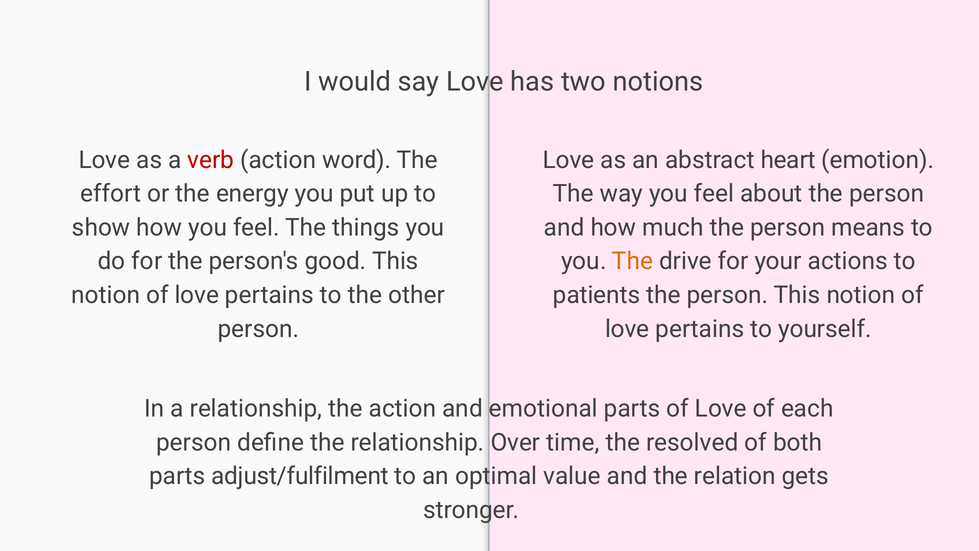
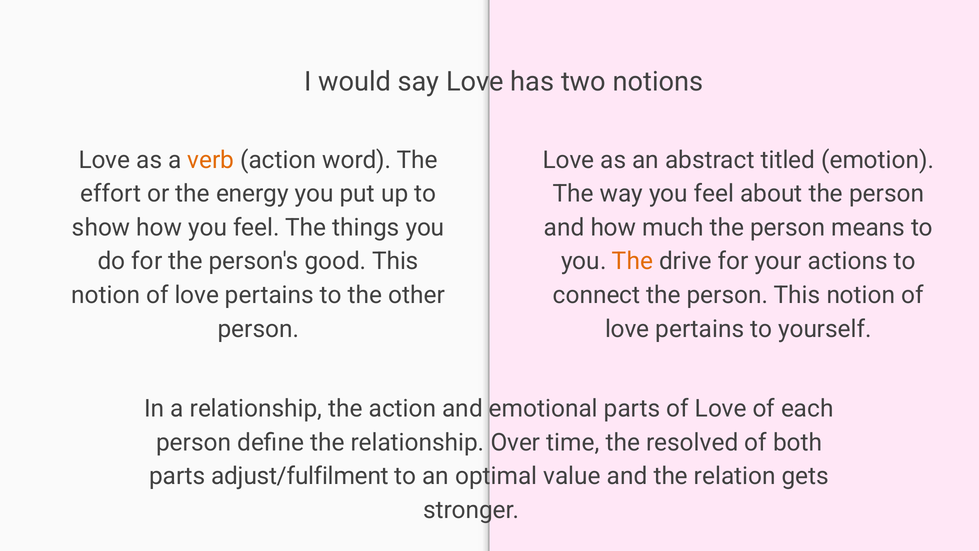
verb colour: red -> orange
heart: heart -> titled
patients: patients -> connect
